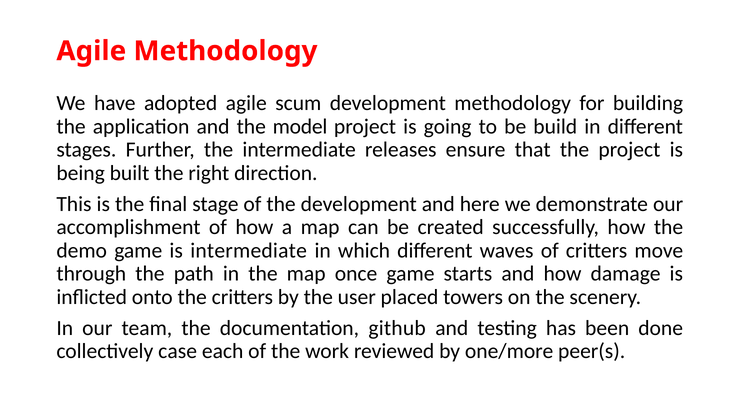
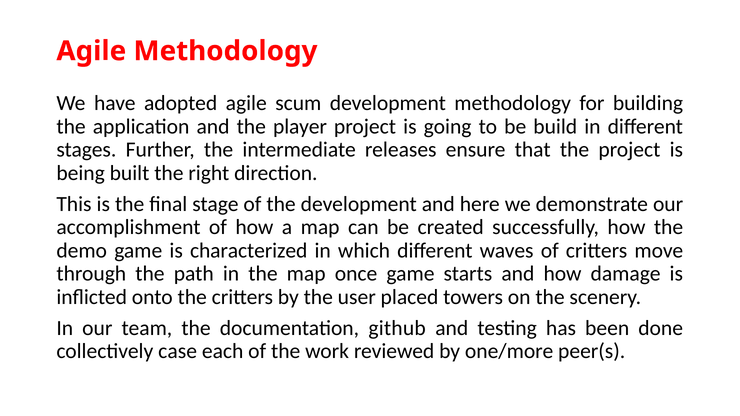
model: model -> player
is intermediate: intermediate -> characterized
